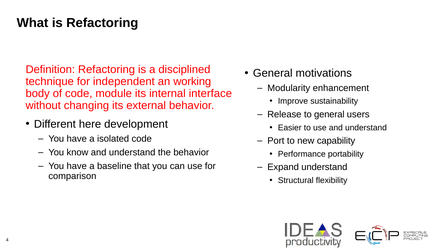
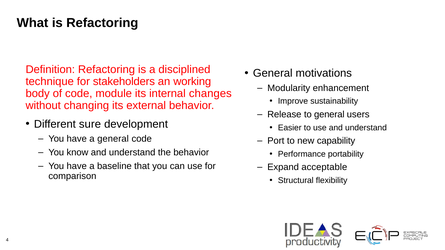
independent: independent -> stakeholders
interface: interface -> changes
here: here -> sure
a isolated: isolated -> general
Expand understand: understand -> acceptable
